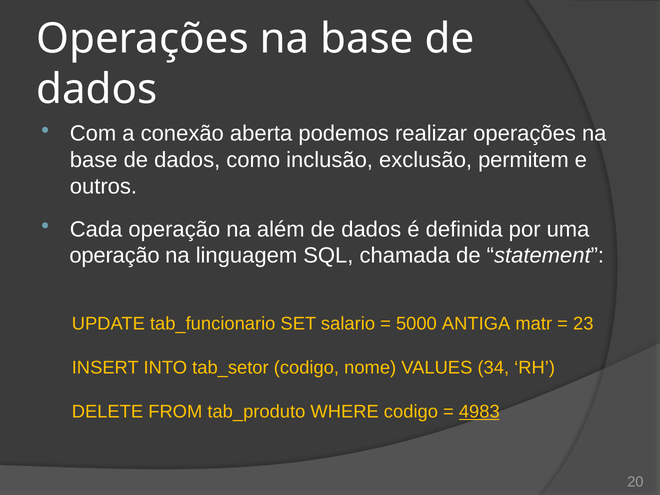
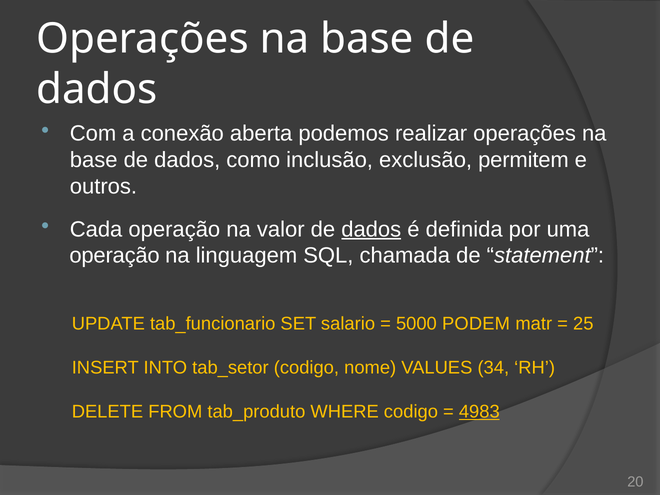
além: além -> valor
dados at (371, 229) underline: none -> present
ANTIGA: ANTIGA -> PODEM
23: 23 -> 25
